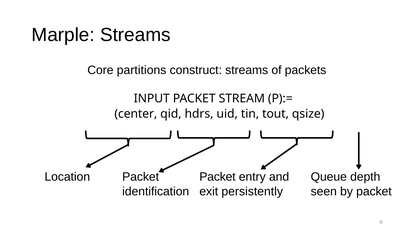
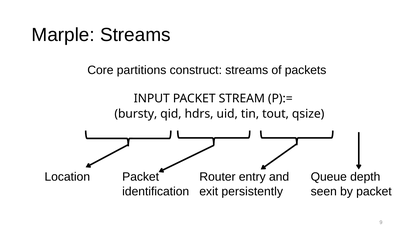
center: center -> bursty
Packet at (218, 177): Packet -> Router
